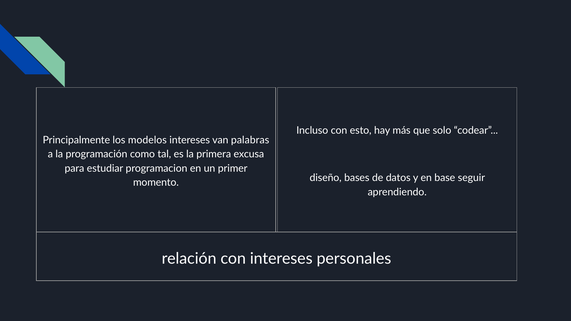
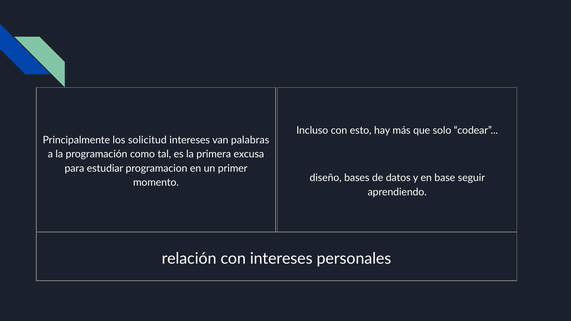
modelos: modelos -> solicitud
